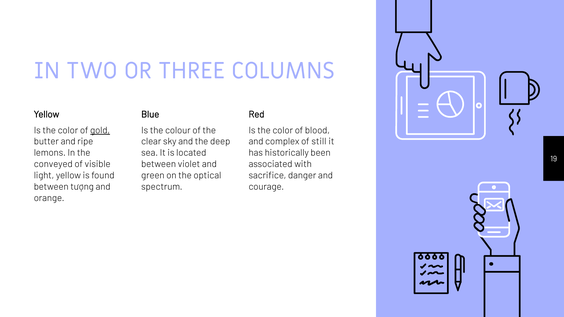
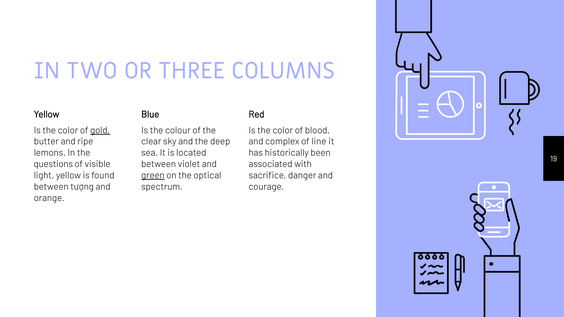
still: still -> line
conveyed: conveyed -> questions
green underline: none -> present
